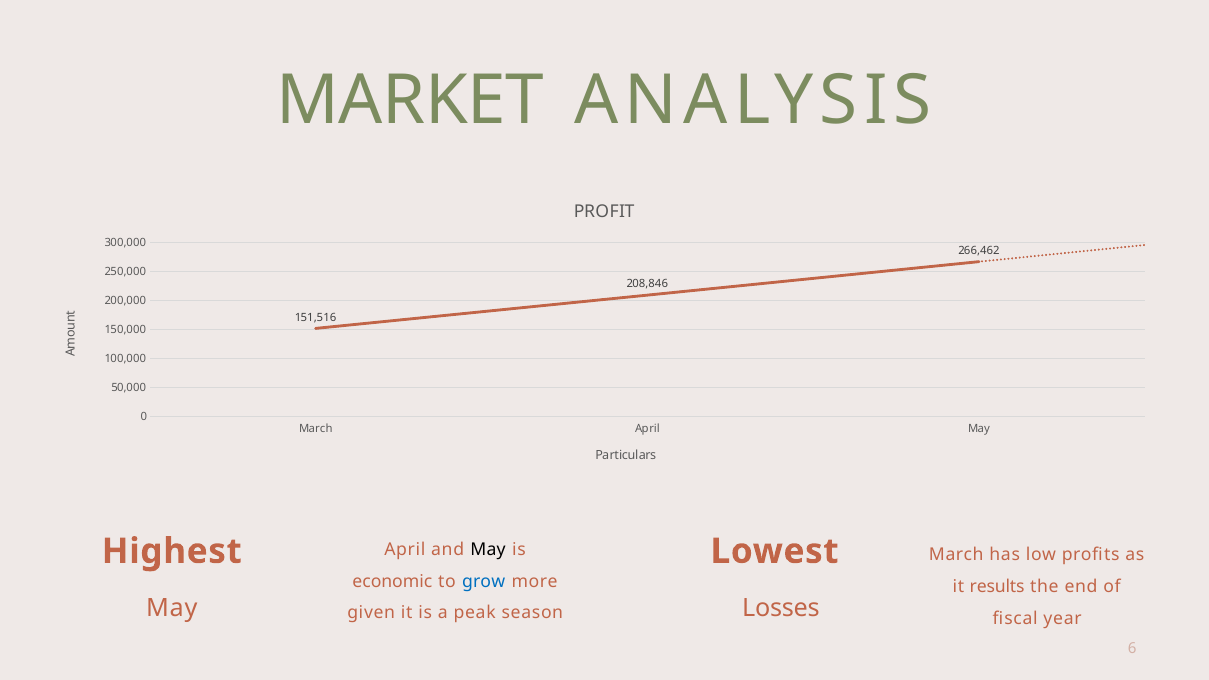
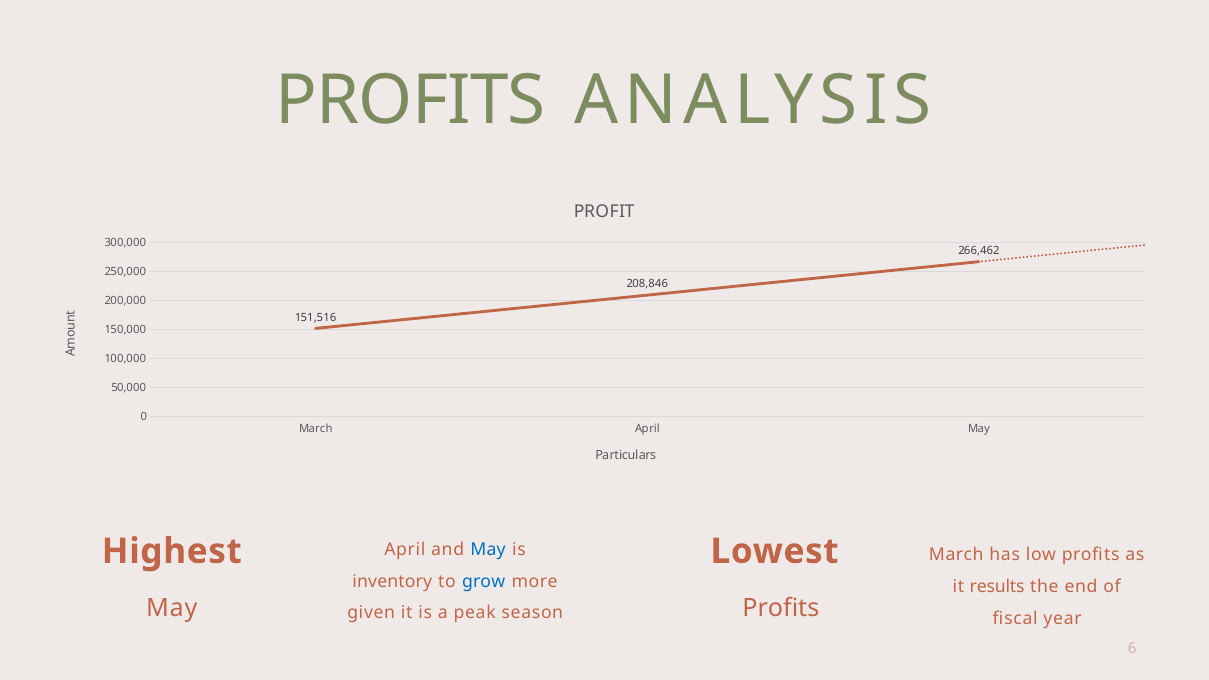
MARKET at (410, 101): MARKET -> PROFITS
May at (488, 550) colour: black -> blue
economic: economic -> inventory
May Losses: Losses -> Profits
